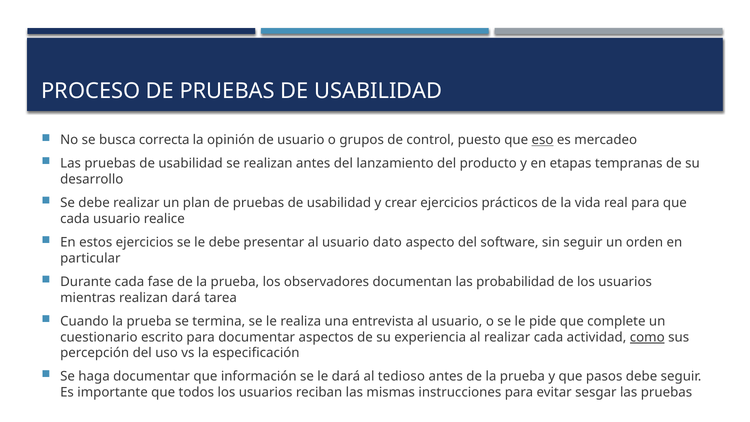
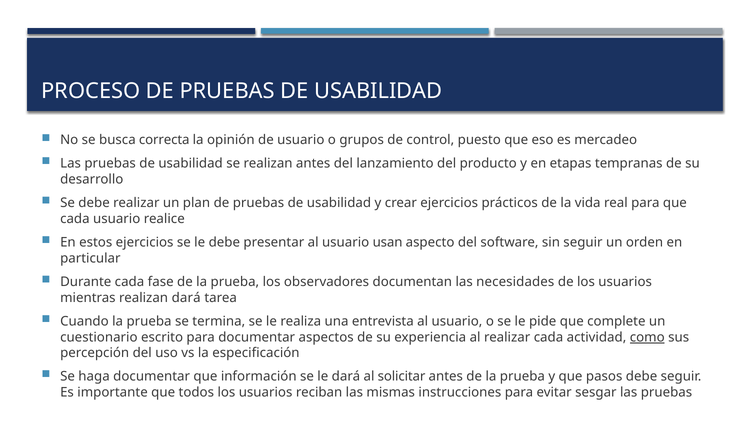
eso underline: present -> none
dato: dato -> usan
probabilidad: probabilidad -> necesidades
tedioso: tedioso -> solicitar
